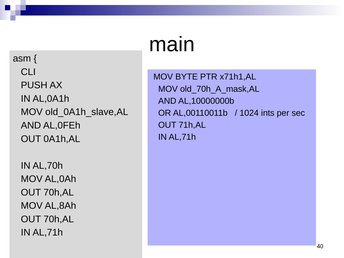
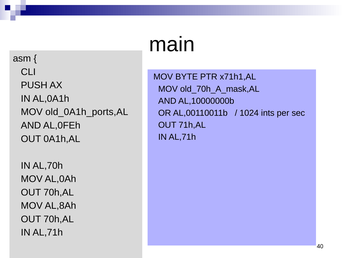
old_0A1h_slave,AL: old_0A1h_slave,AL -> old_0A1h_ports,AL
